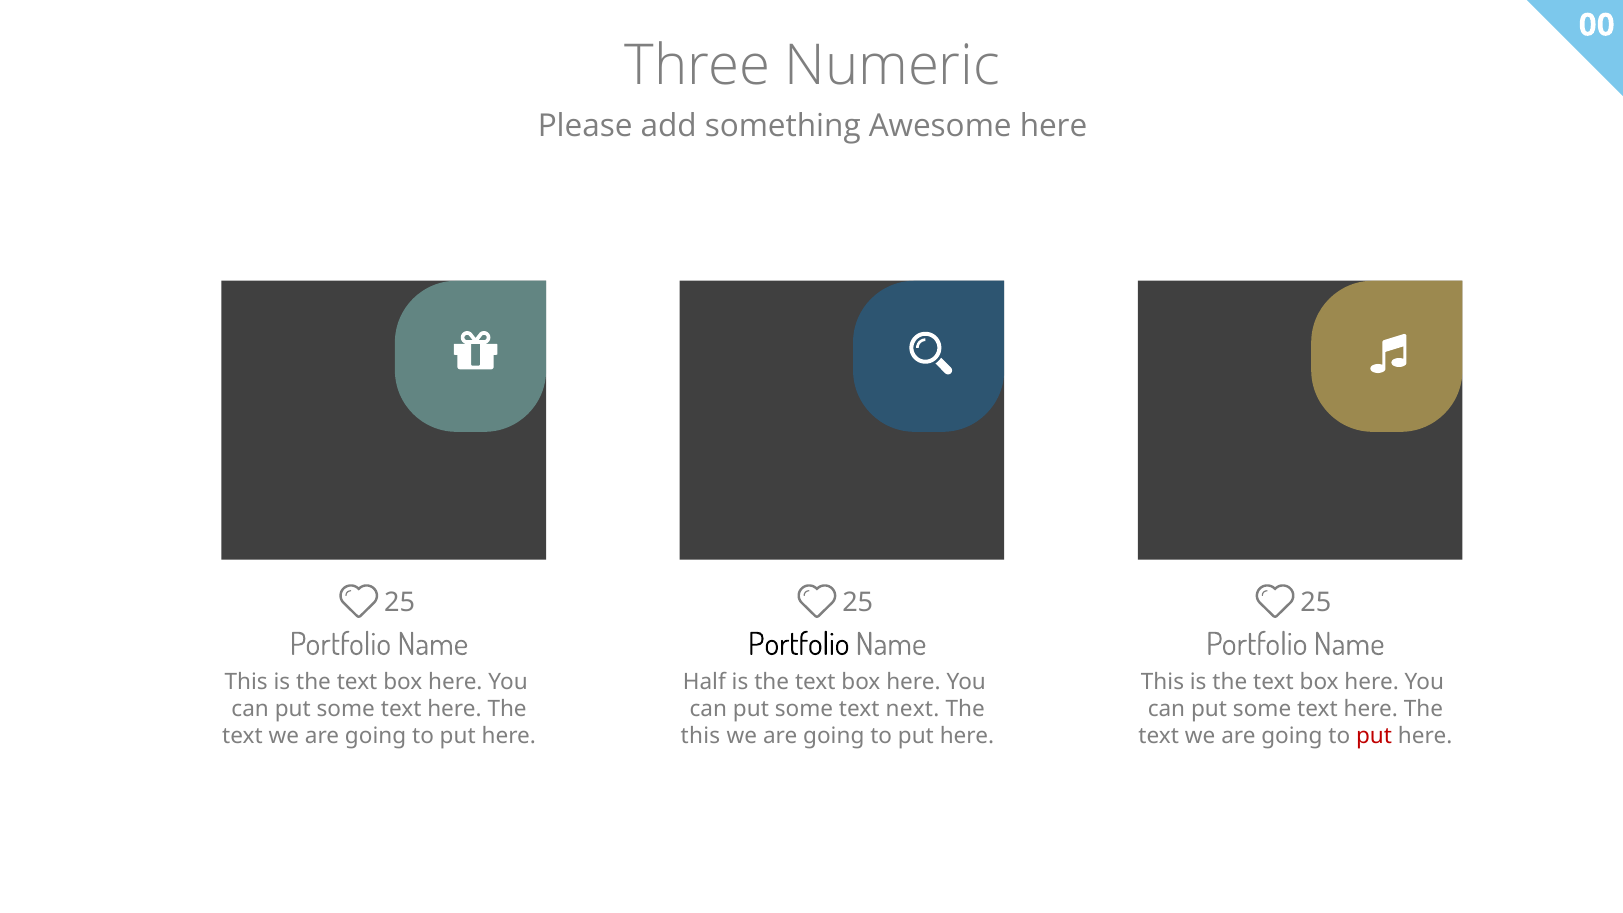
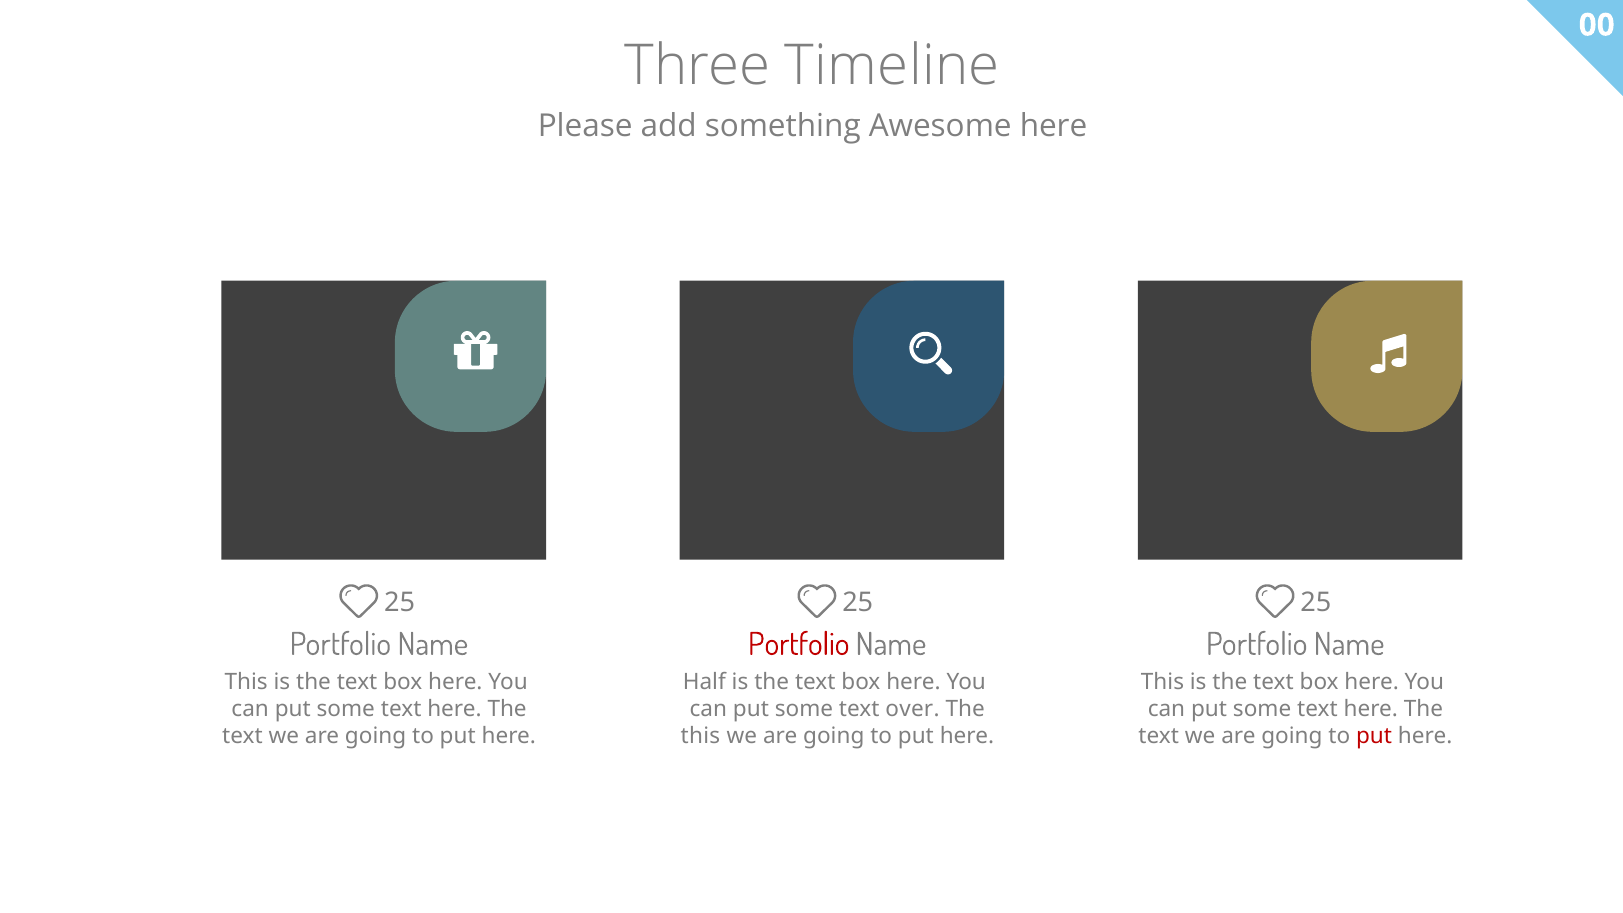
Numeric: Numeric -> Timeline
Portfolio at (799, 644) colour: black -> red
next: next -> over
